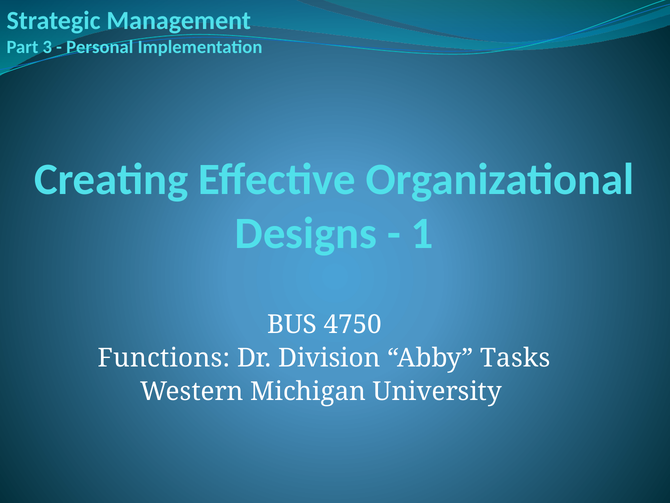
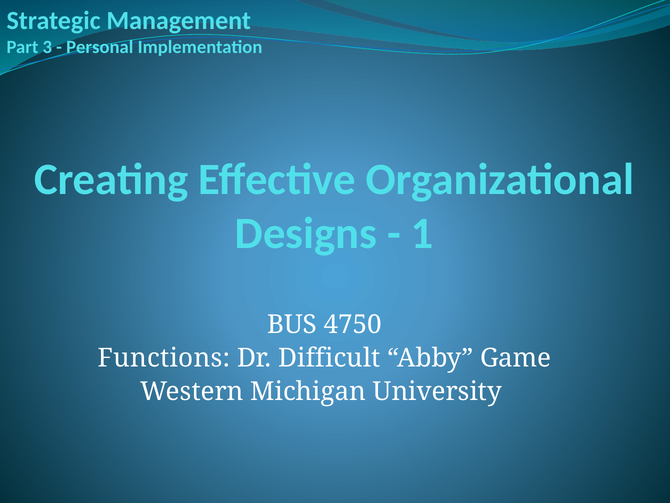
Division: Division -> Difficult
Tasks: Tasks -> Game
